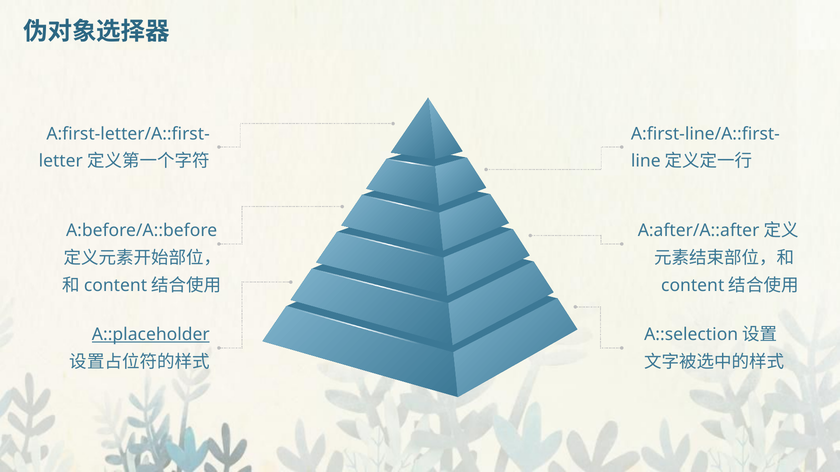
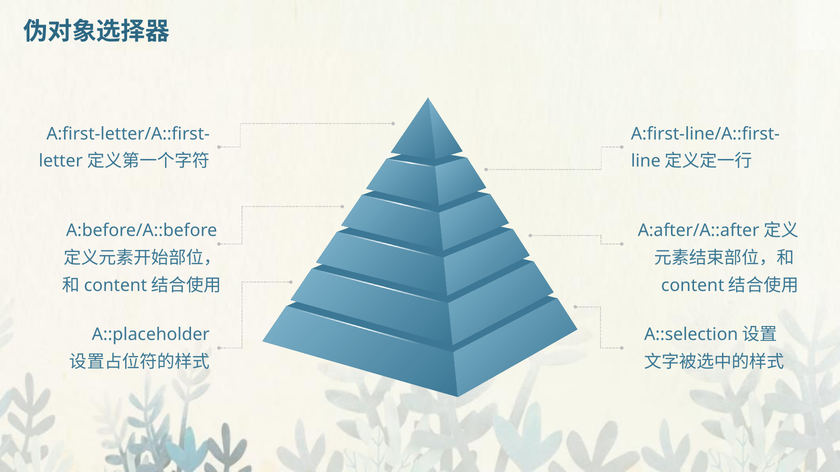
A::placeholder underline: present -> none
